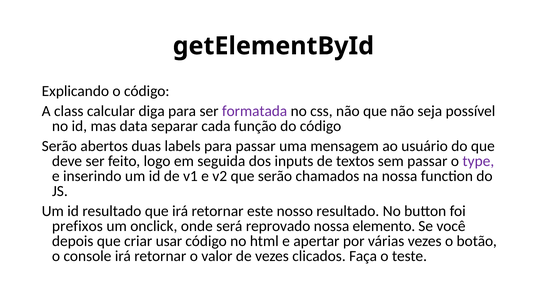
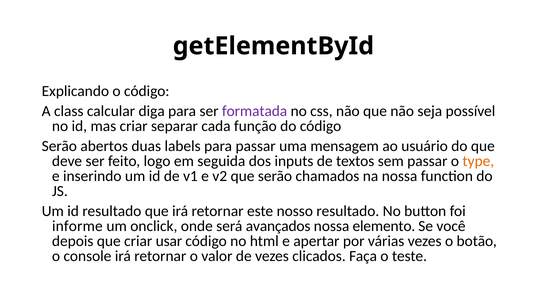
mas data: data -> criar
type colour: purple -> orange
prefixos: prefixos -> informe
reprovado: reprovado -> avançados
